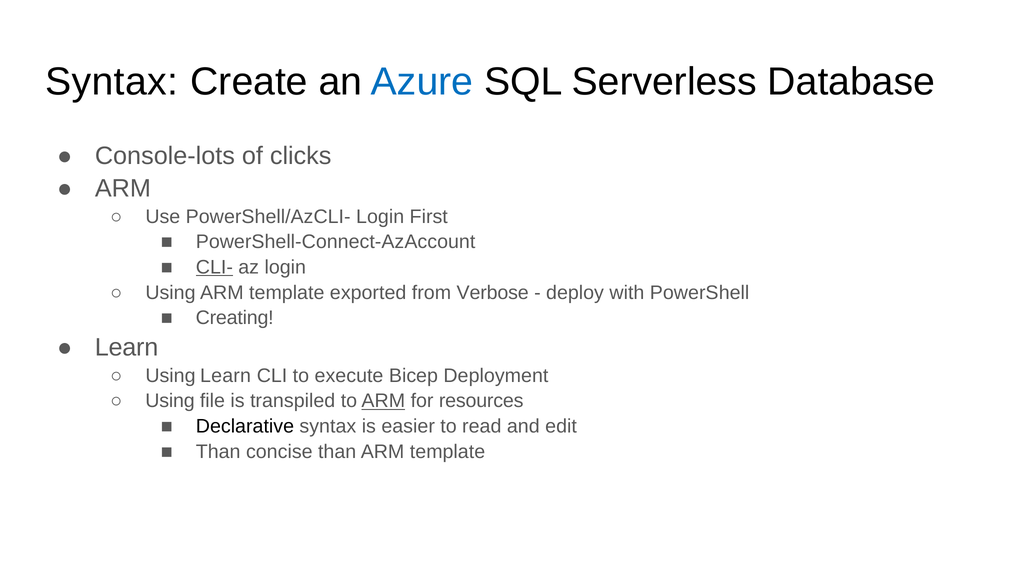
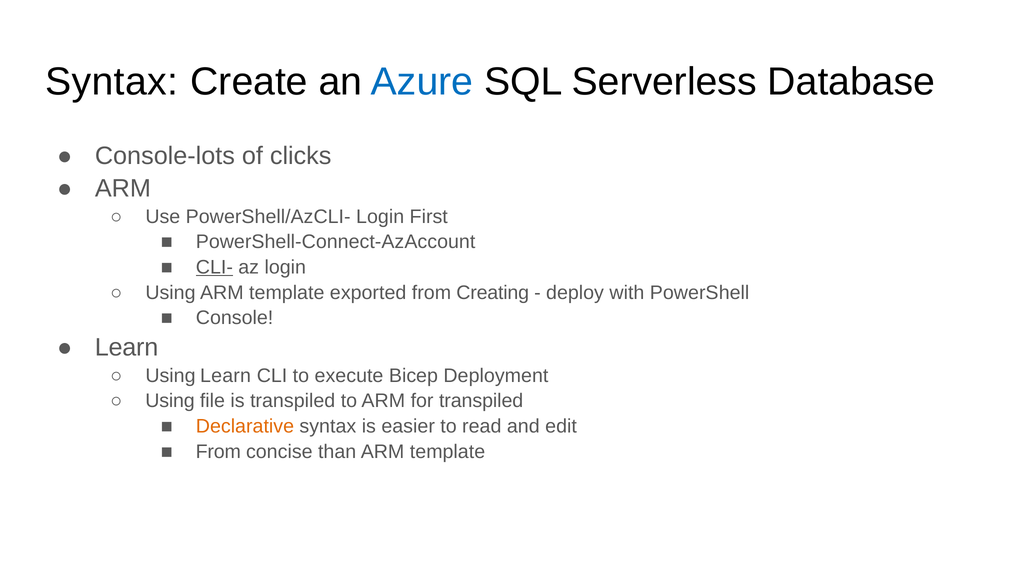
Verbose: Verbose -> Creating
Creating: Creating -> Console
ARM at (383, 401) underline: present -> none
for resources: resources -> transpiled
Declarative colour: black -> orange
Than at (218, 452): Than -> From
